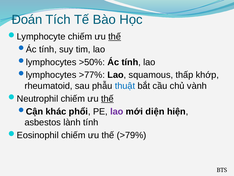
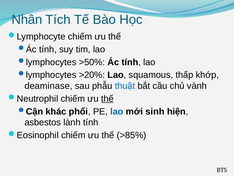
Đoán: Đoán -> Nhân
thế at (115, 37) underline: present -> none
>77%: >77% -> >20%
rheumatoid: rheumatoid -> deaminase
lao at (117, 111) colour: purple -> blue
diện: diện -> sinh
>79%: >79% -> >85%
